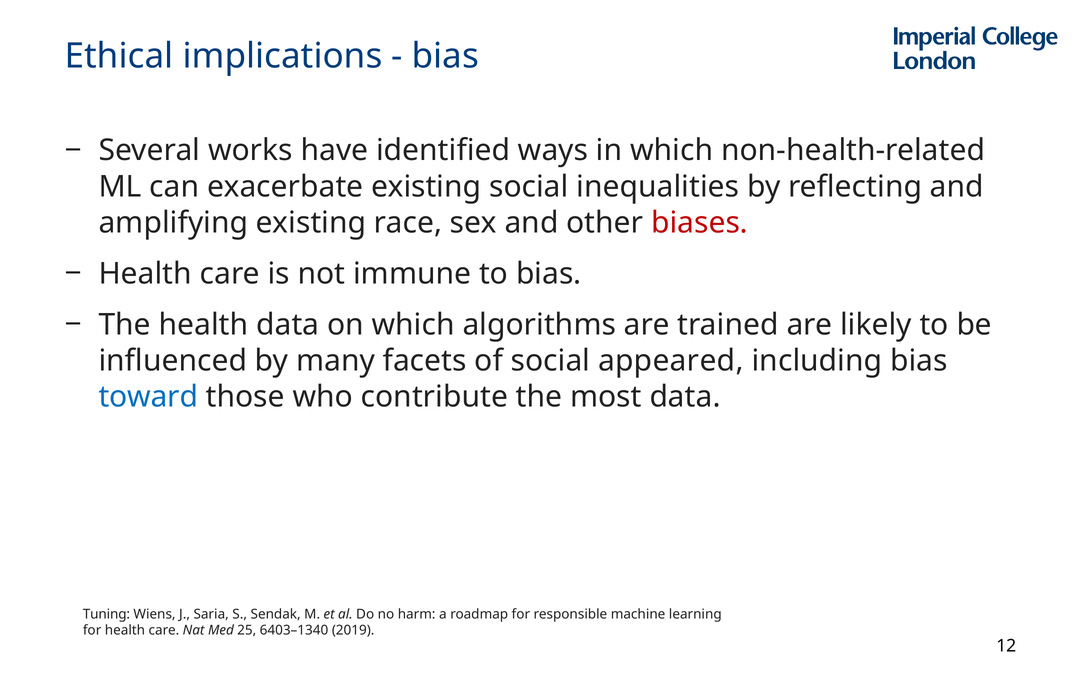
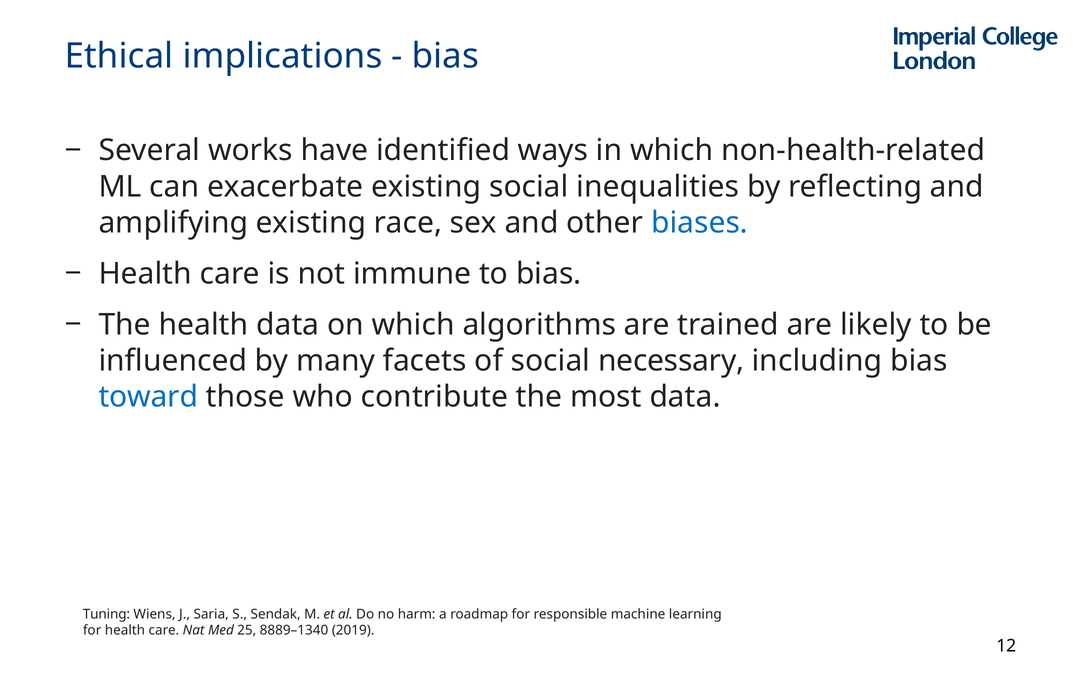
biases colour: red -> blue
appeared: appeared -> necessary
6403–1340: 6403–1340 -> 8889–1340
